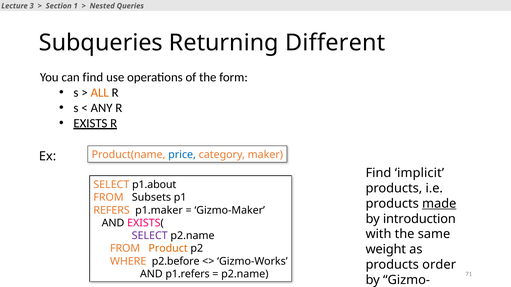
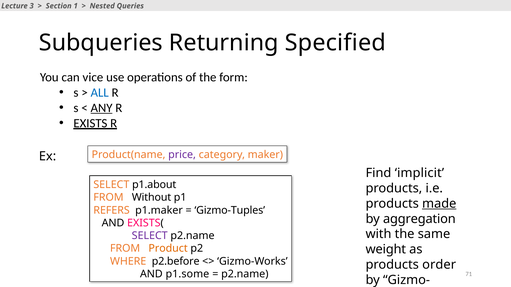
Different: Different -> Specified
can find: find -> vice
ALL colour: orange -> blue
ANY underline: none -> present
price colour: blue -> purple
Subsets: Subsets -> Without
Gizmo-Maker: Gizmo-Maker -> Gizmo-Tuples
introduction: introduction -> aggregation
p1.refers: p1.refers -> p1.some
